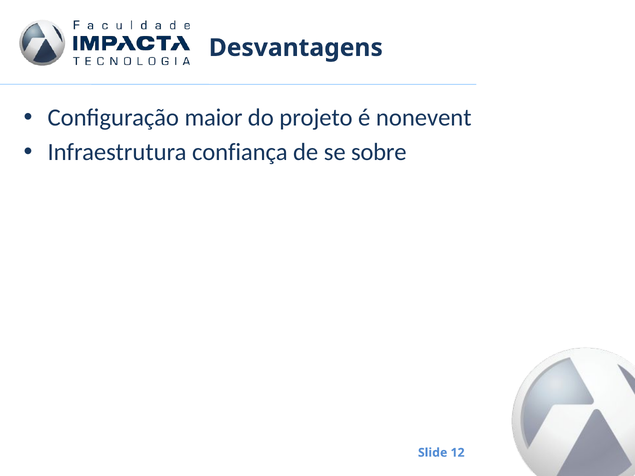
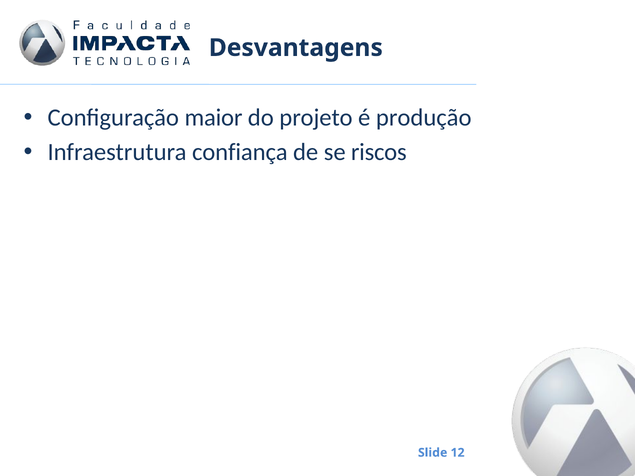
nonevent: nonevent -> produção
sobre: sobre -> riscos
